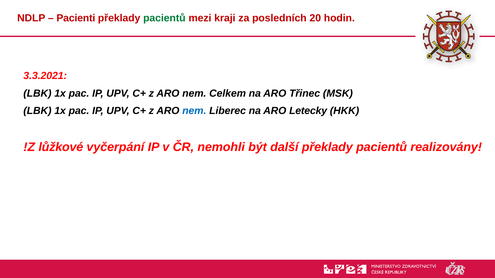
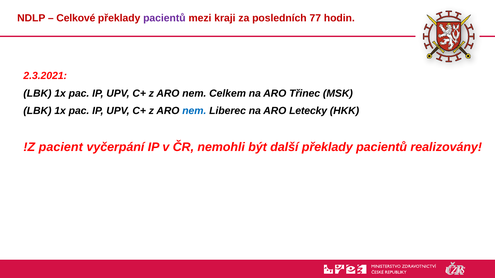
Pacienti: Pacienti -> Celkové
pacientů at (164, 18) colour: green -> purple
20: 20 -> 77
3.3.2021: 3.3.2021 -> 2.3.2021
lůžkové: lůžkové -> pacient
